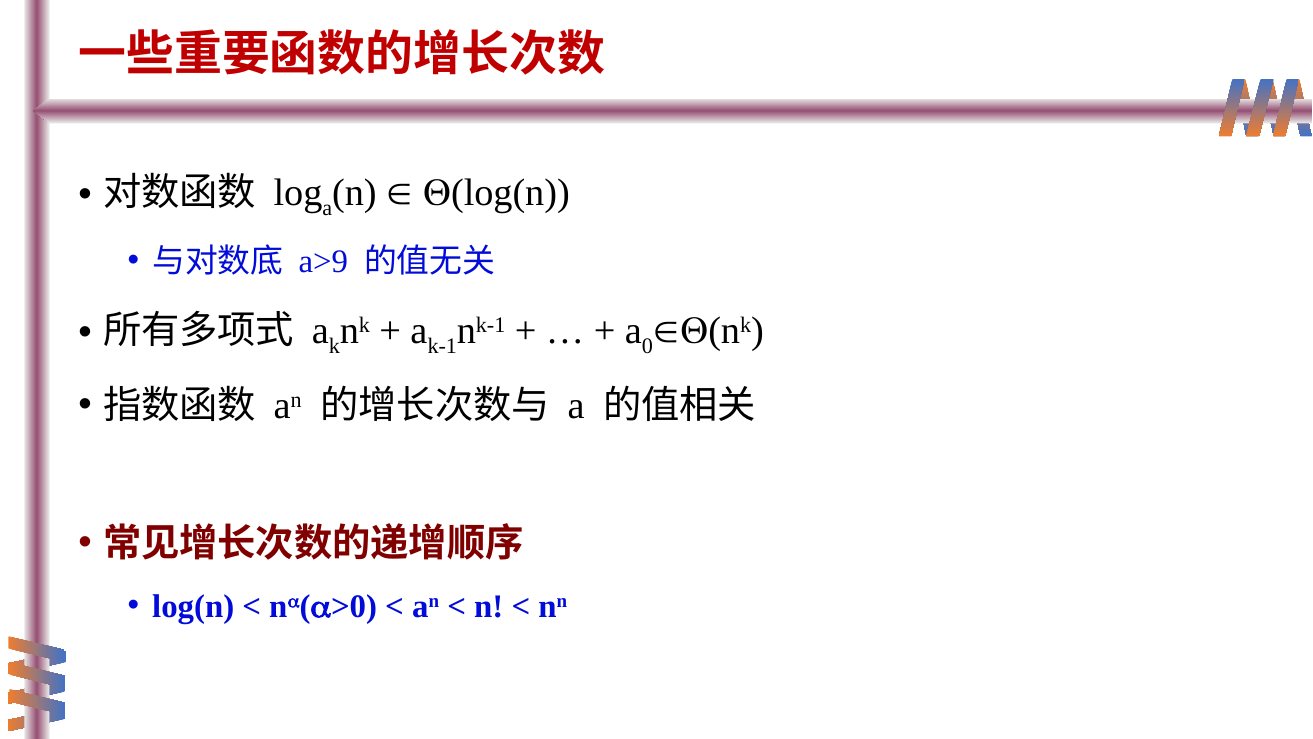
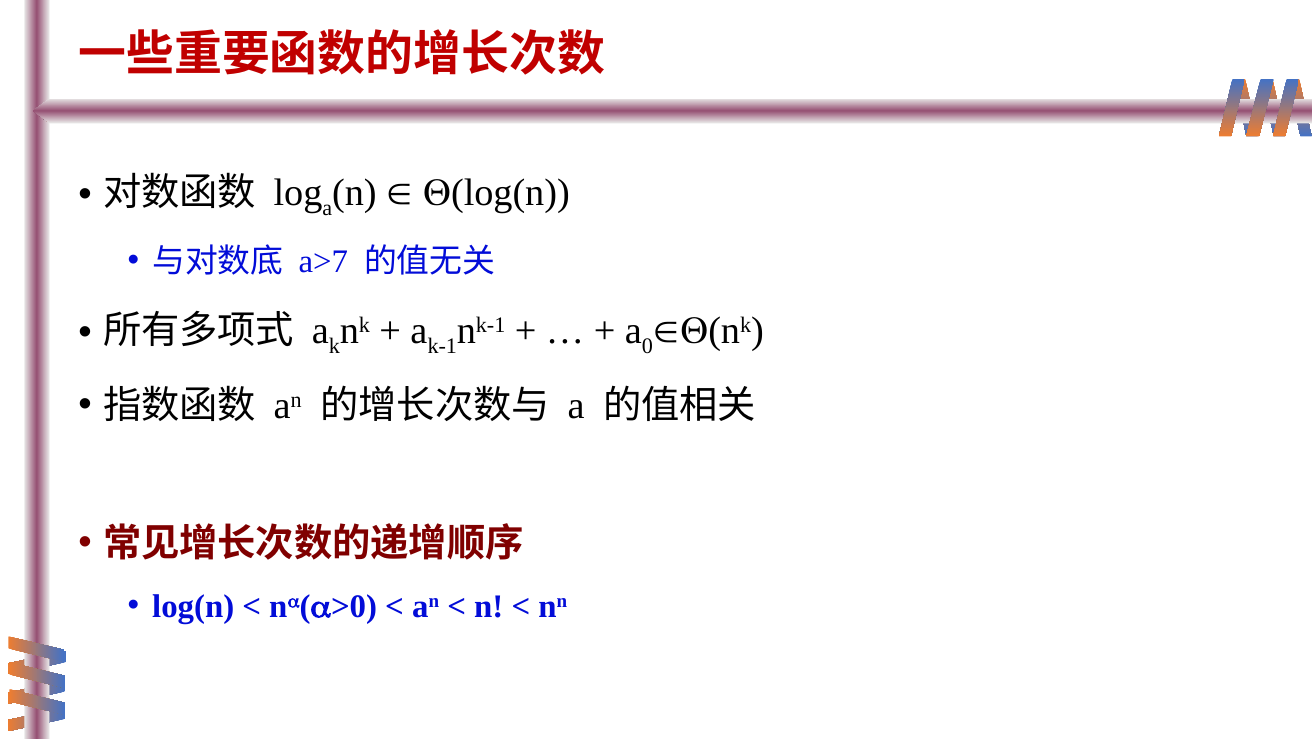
a>9: a>9 -> a>7
